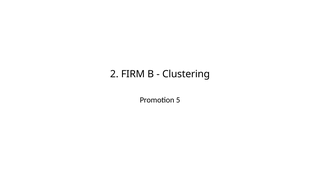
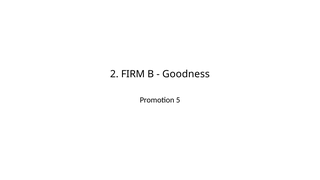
Clustering: Clustering -> Goodness
